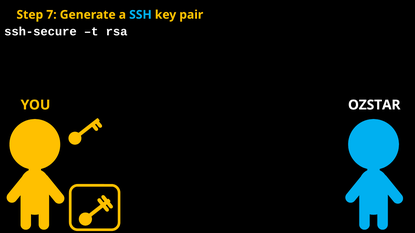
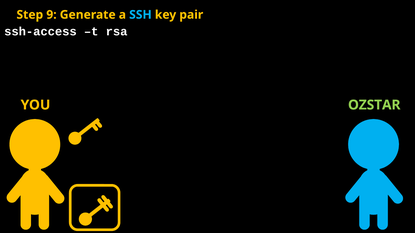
7: 7 -> 9
ssh-secure: ssh-secure -> ssh-access
OZSTAR colour: white -> light green
